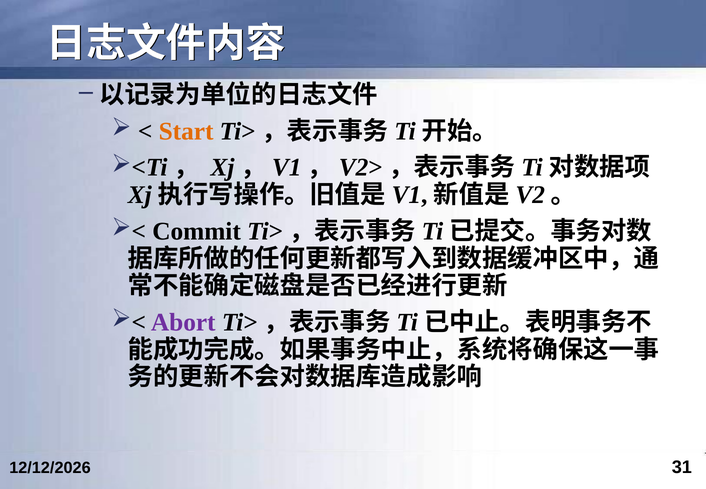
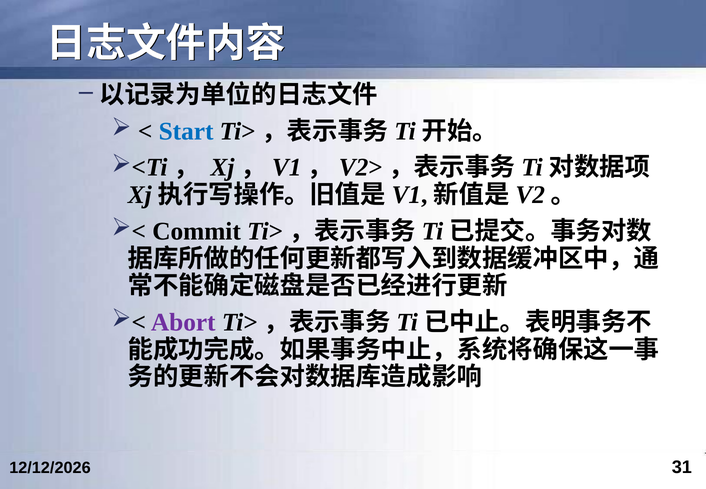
Start colour: orange -> blue
